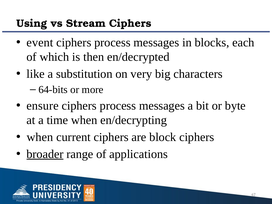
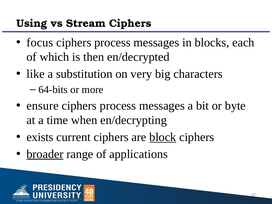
event: event -> focus
when at (40, 137): when -> exists
block underline: none -> present
